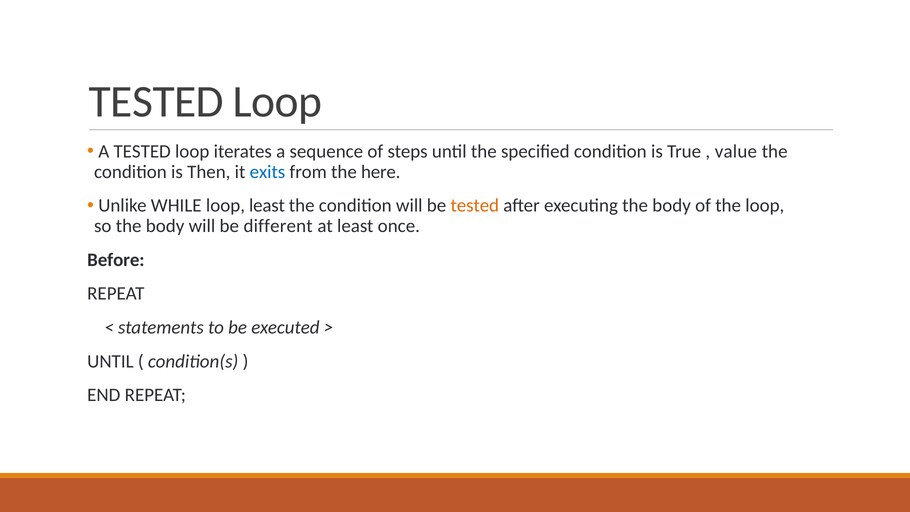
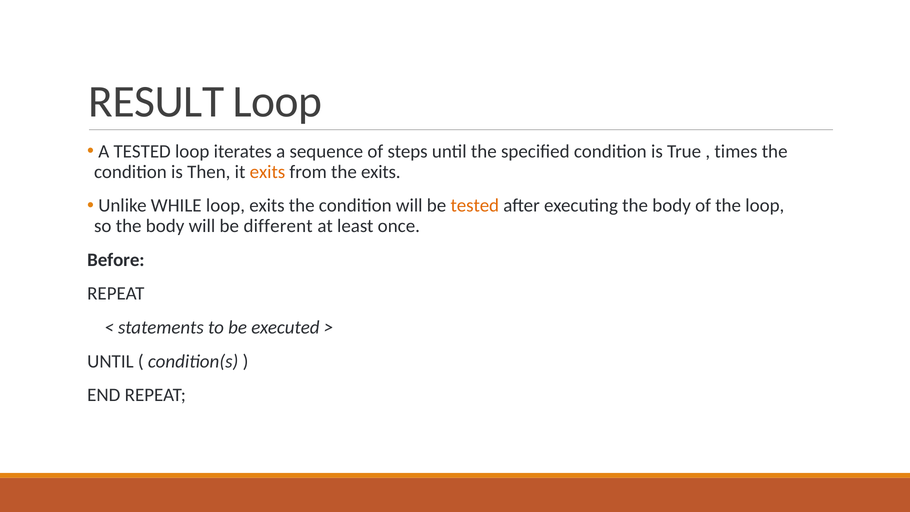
TESTED at (156, 102): TESTED -> RESULT
value: value -> times
exits at (267, 172) colour: blue -> orange
the here: here -> exits
loop least: least -> exits
